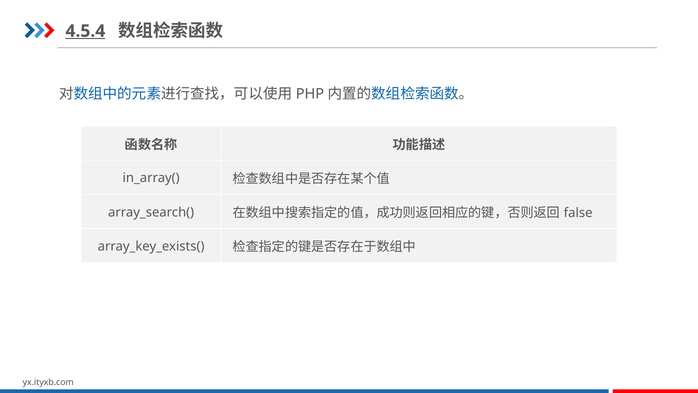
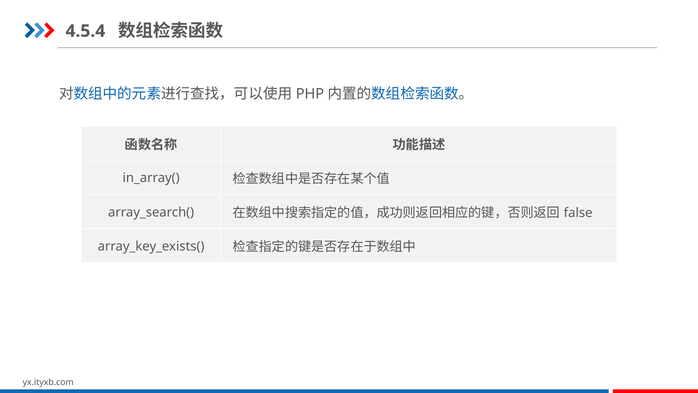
4.5.4 underline: present -> none
